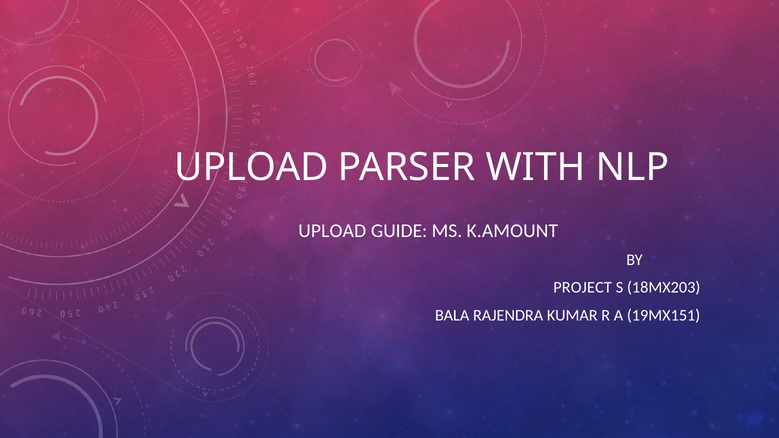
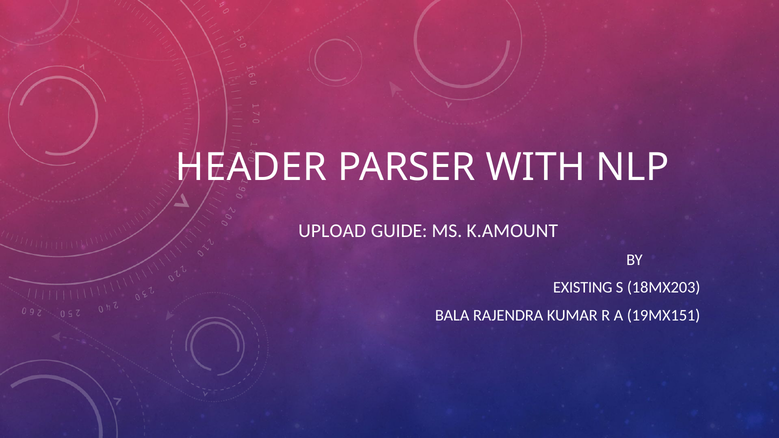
UPLOAD at (252, 167): UPLOAD -> HEADER
PROJECT: PROJECT -> EXISTING
